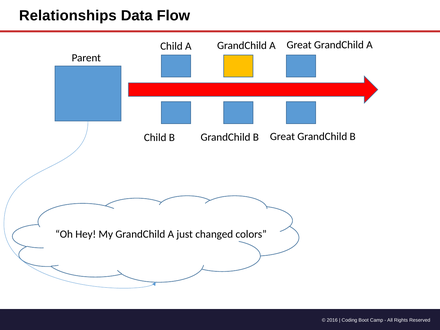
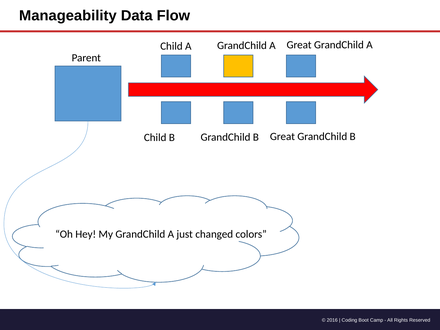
Relationships: Relationships -> Manageability
